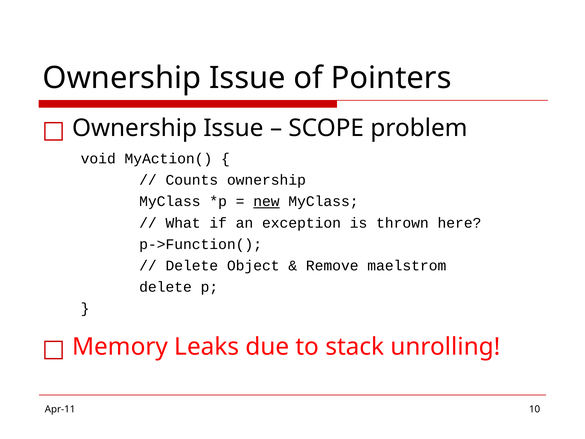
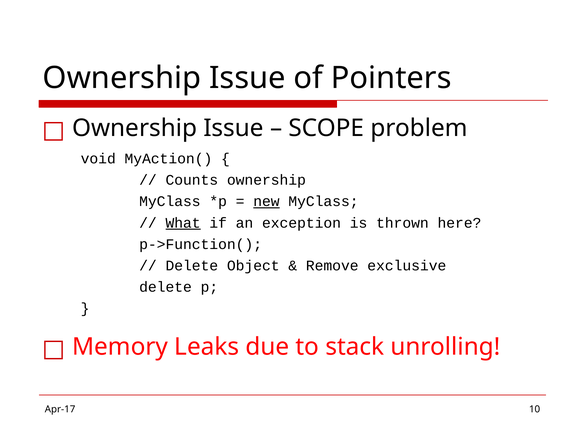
What underline: none -> present
maelstrom: maelstrom -> exclusive
Apr-11: Apr-11 -> Apr-17
